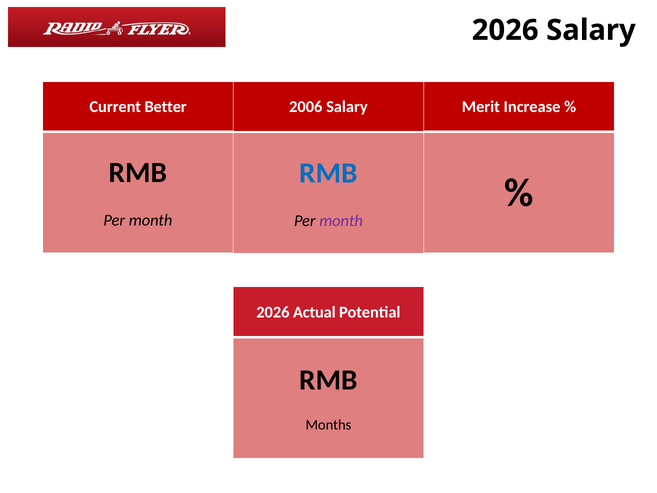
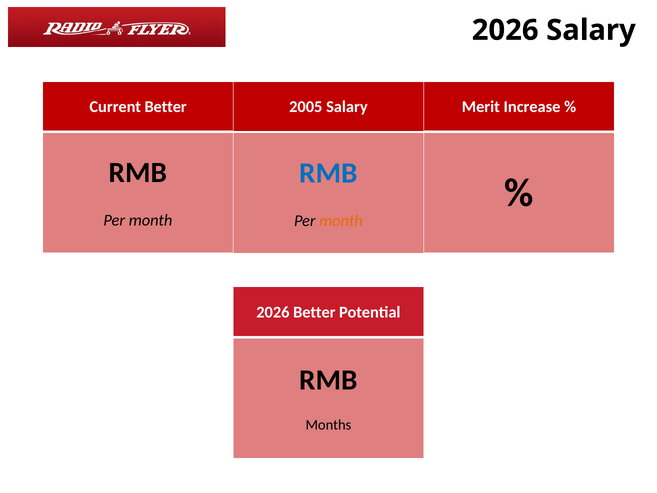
2006: 2006 -> 2005
month at (341, 221) colour: purple -> orange
2026 Actual: Actual -> Better
